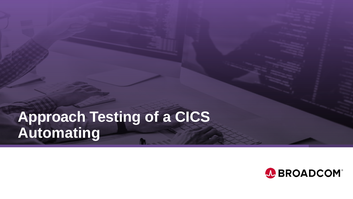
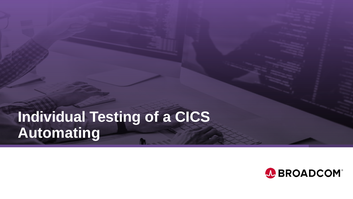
Approach: Approach -> Individual
